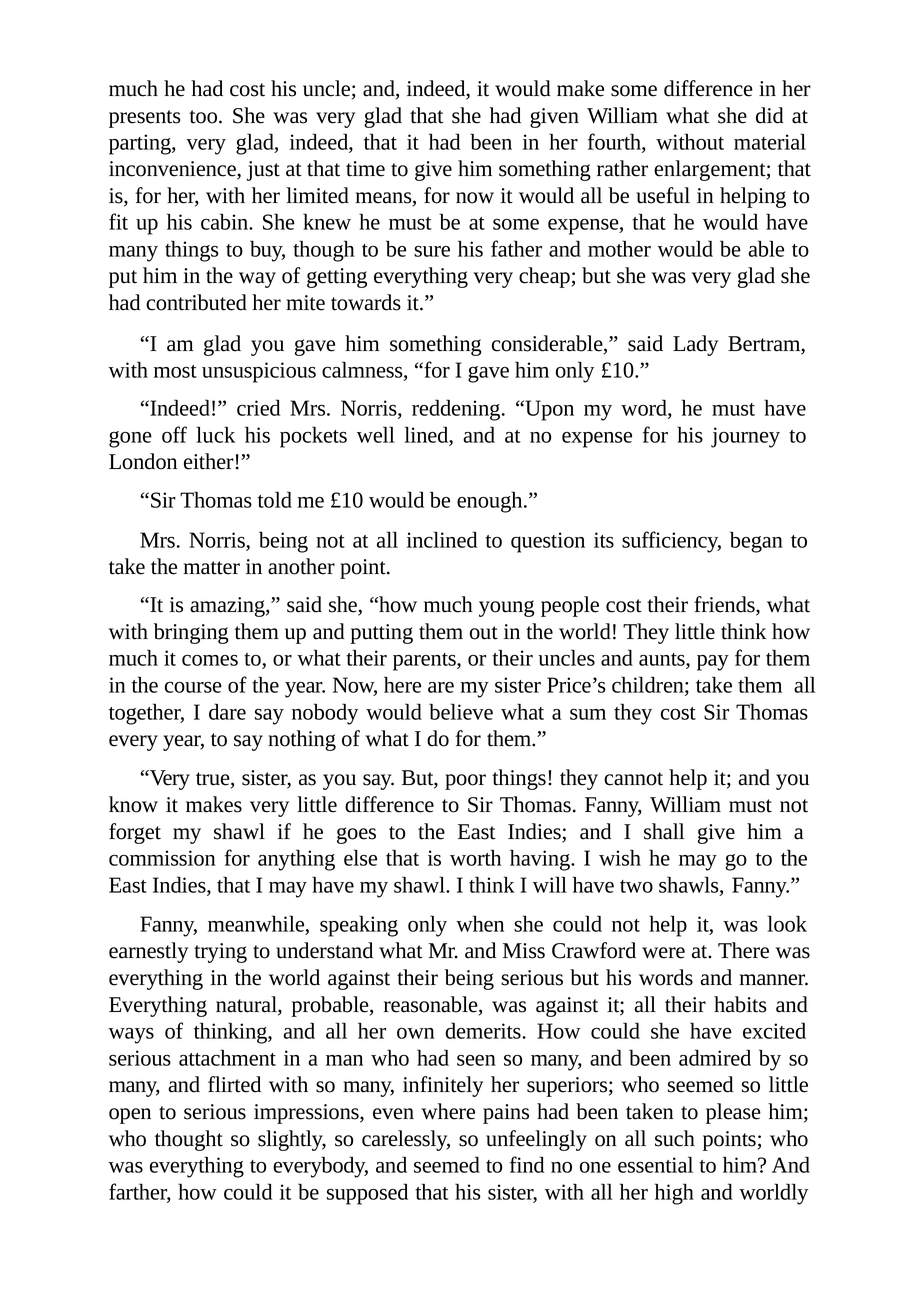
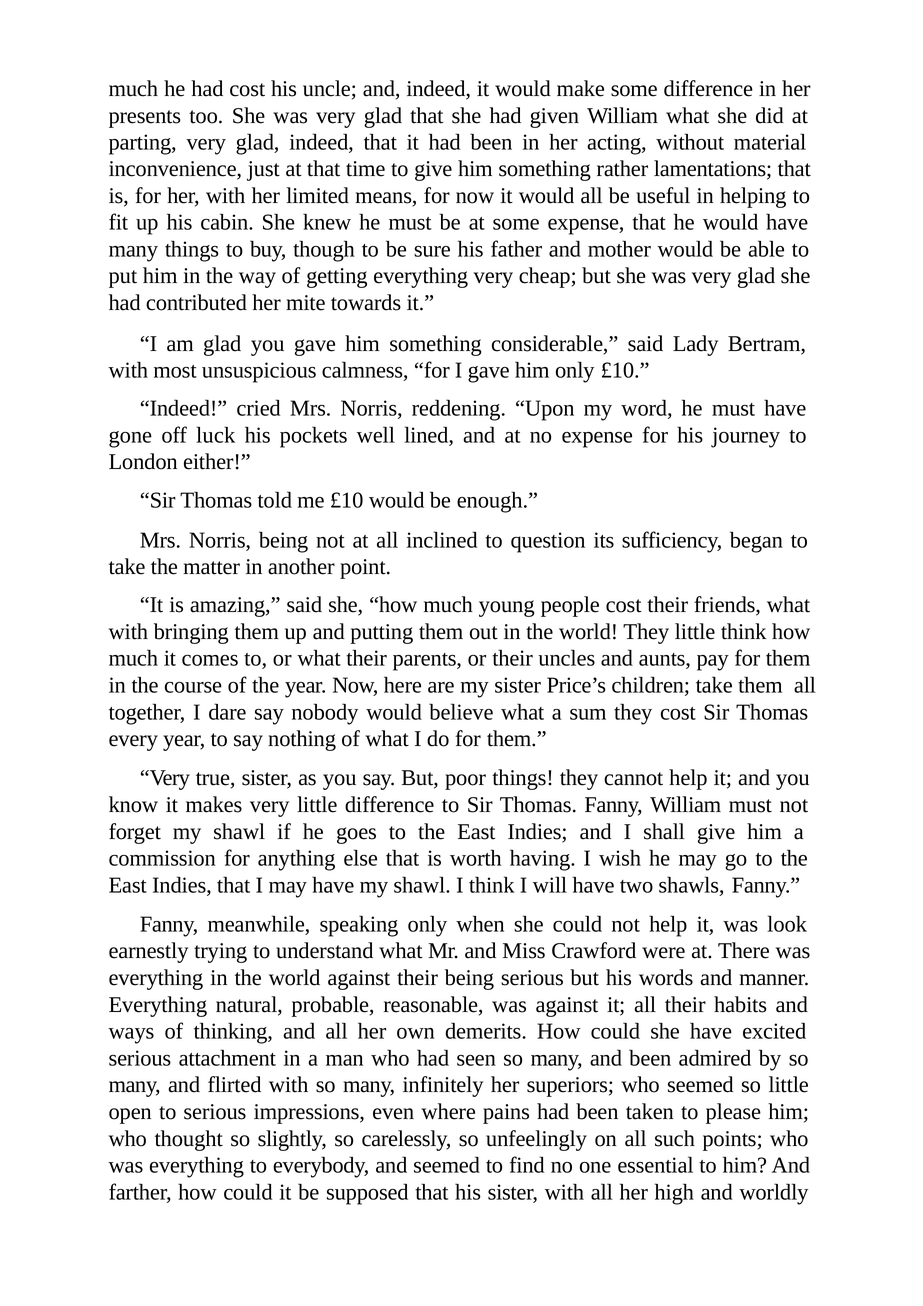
fourth: fourth -> acting
enlargement: enlargement -> lamentations
